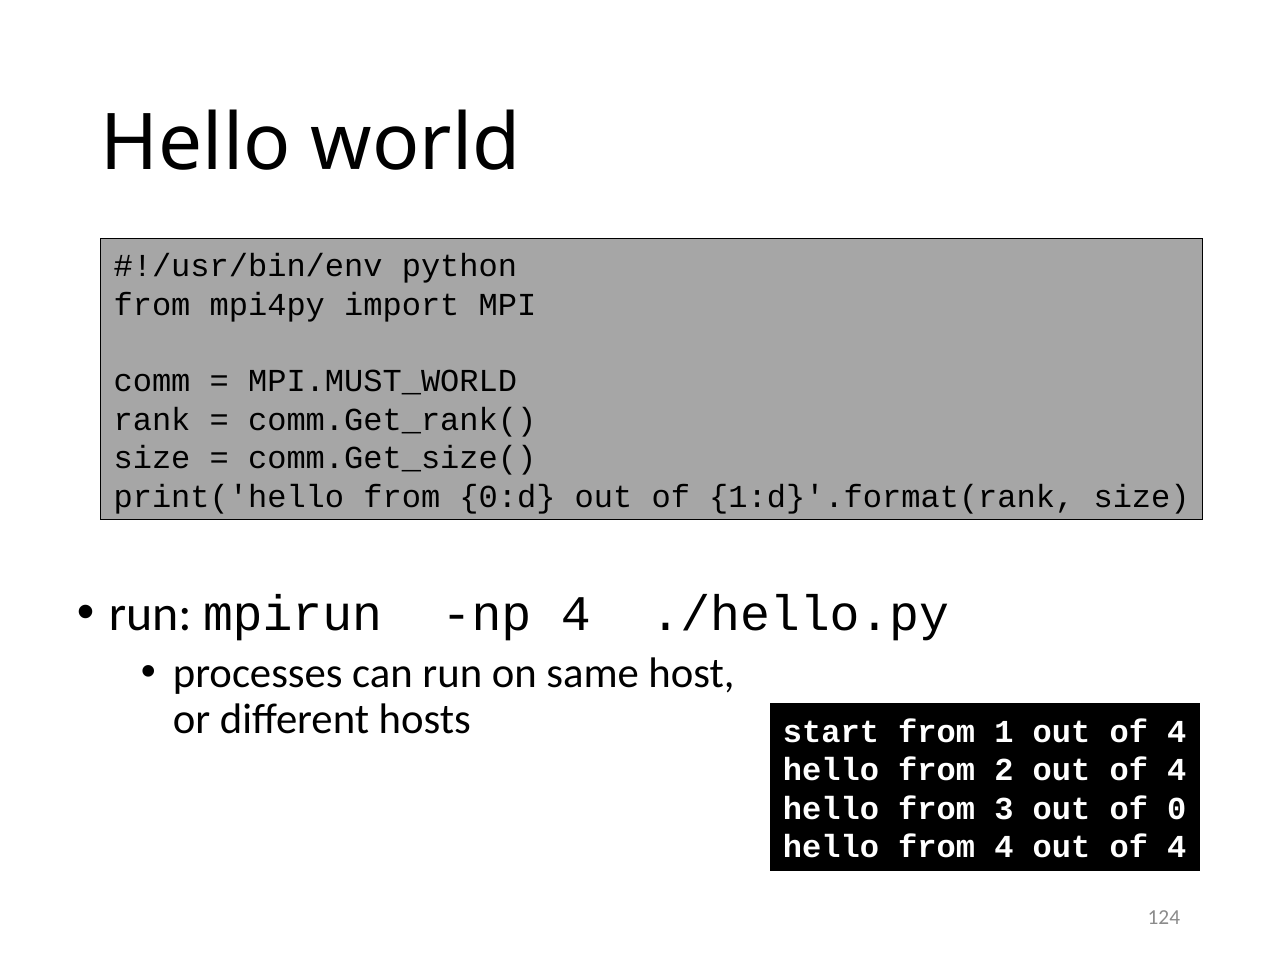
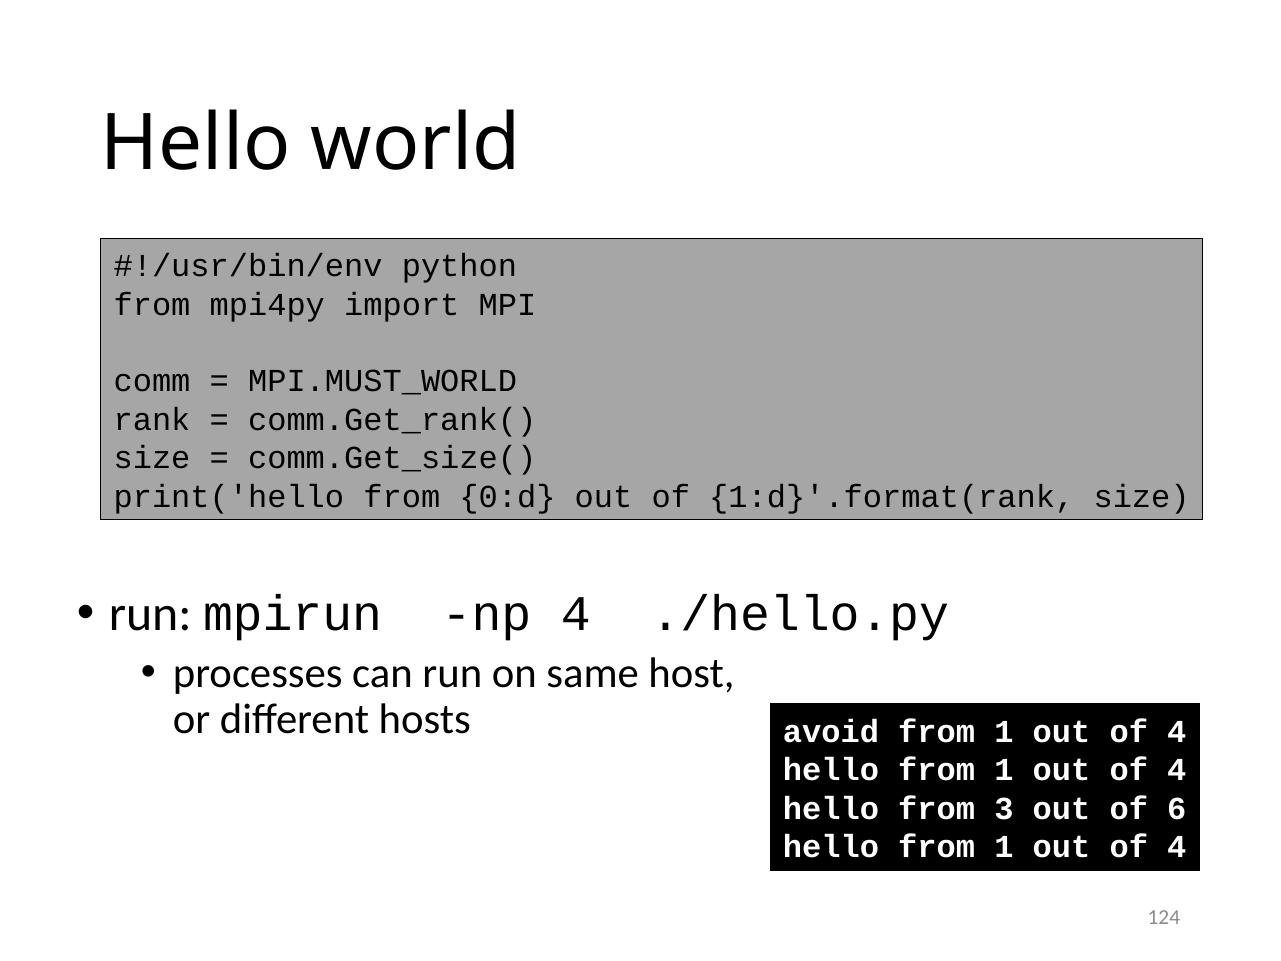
start: start -> avoid
2 at (1004, 770): 2 -> 1
0: 0 -> 6
4 at (1004, 847): 4 -> 1
